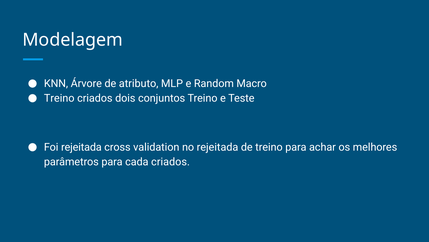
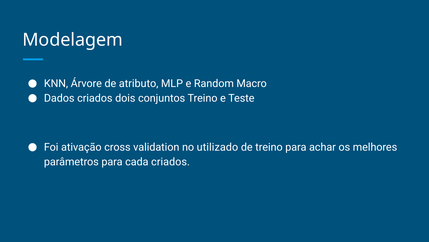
Treino at (59, 98): Treino -> Dados
Foi rejeitada: rejeitada -> ativação
no rejeitada: rejeitada -> utilizado
